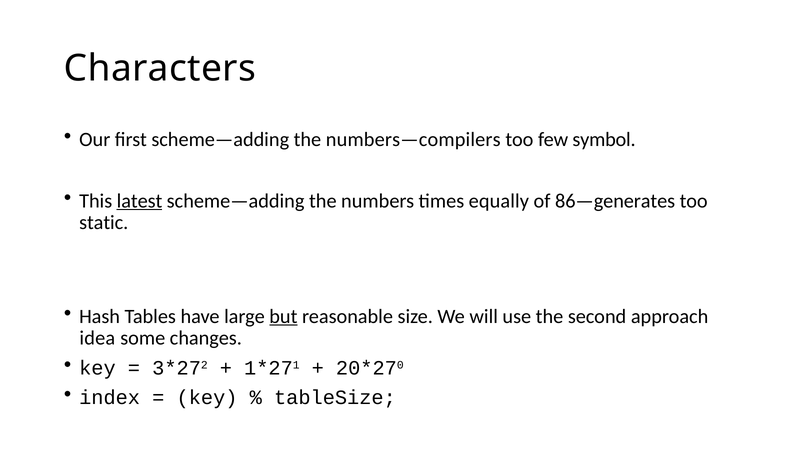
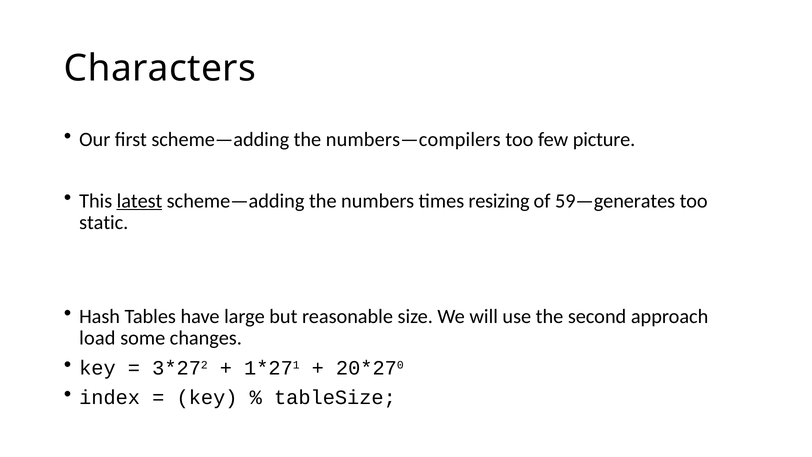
symbol: symbol -> picture
equally: equally -> resizing
86—generates: 86—generates -> 59—generates
but underline: present -> none
idea: idea -> load
